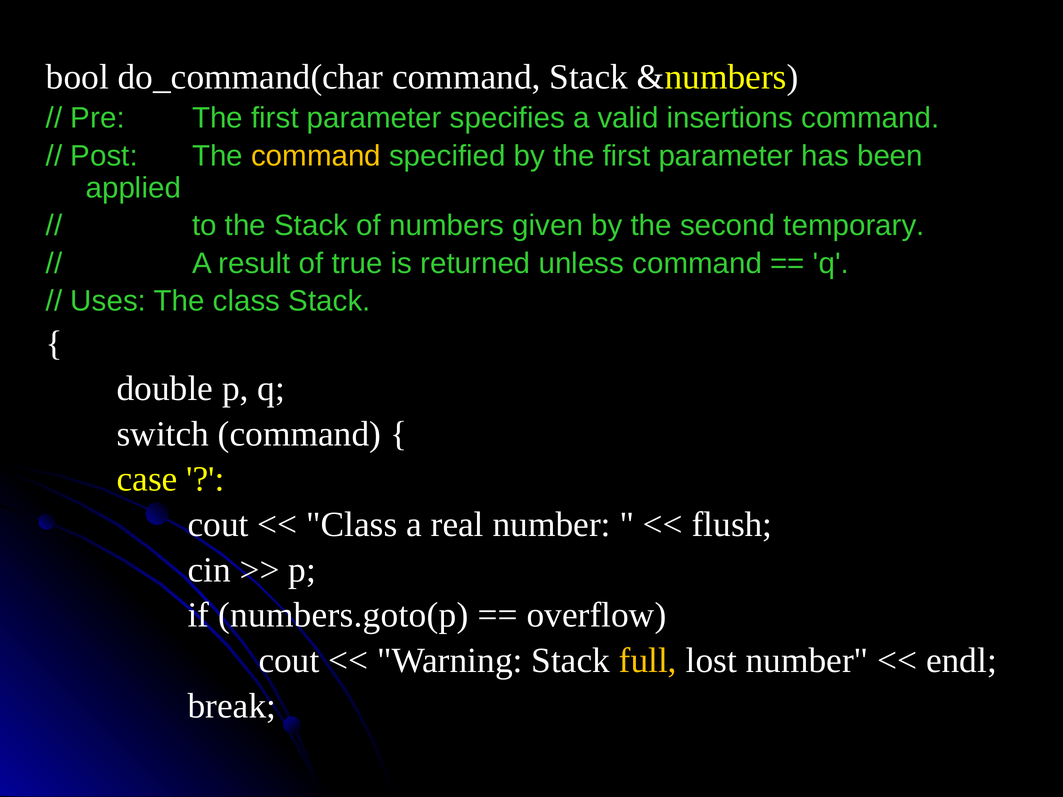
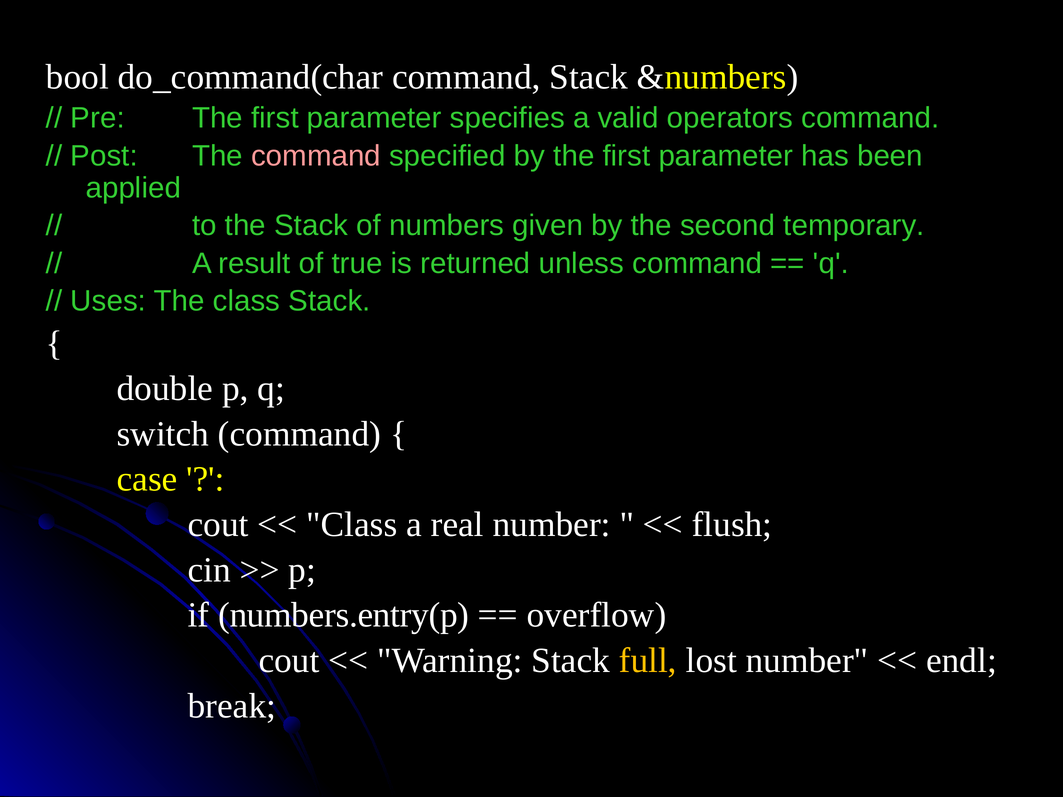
insertions: insertions -> operators
command at (316, 156) colour: yellow -> pink
numbers.goto(p: numbers.goto(p -> numbers.entry(p
